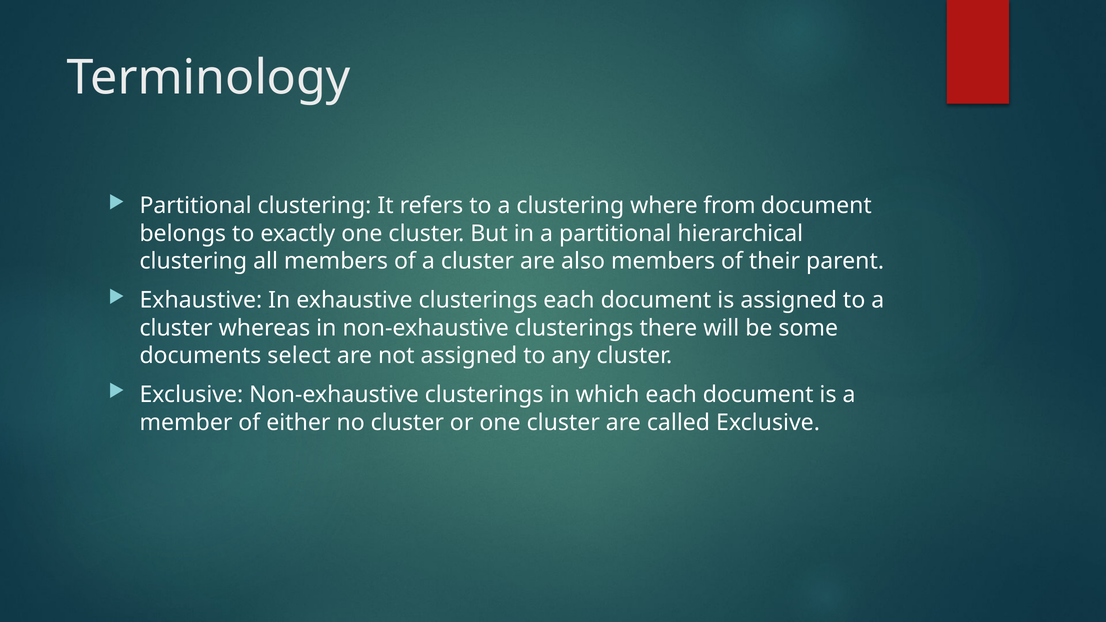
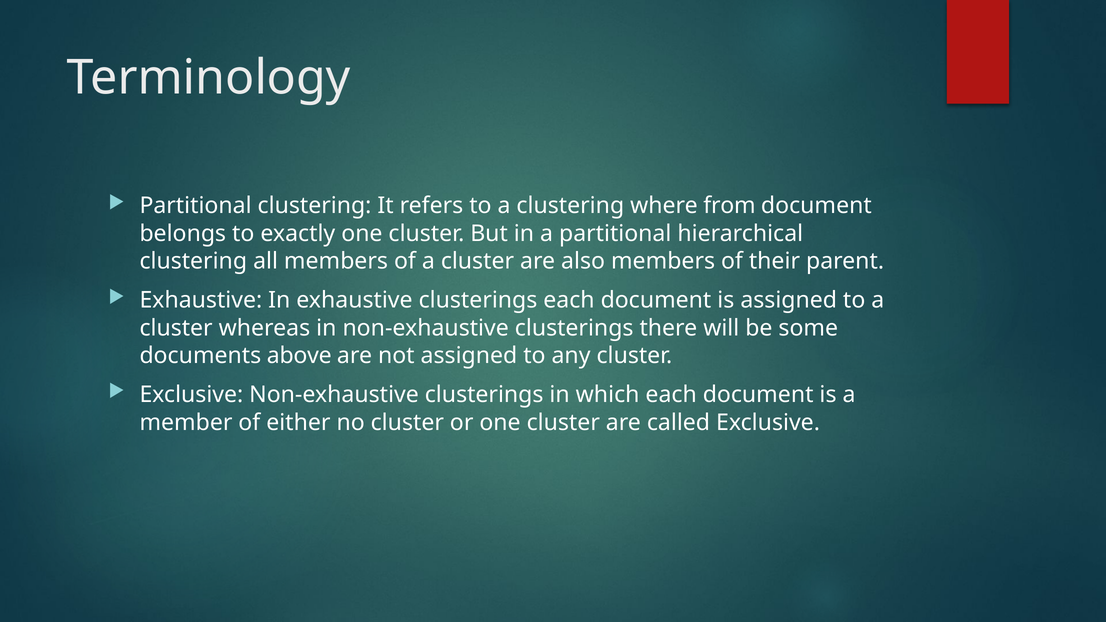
select: select -> above
